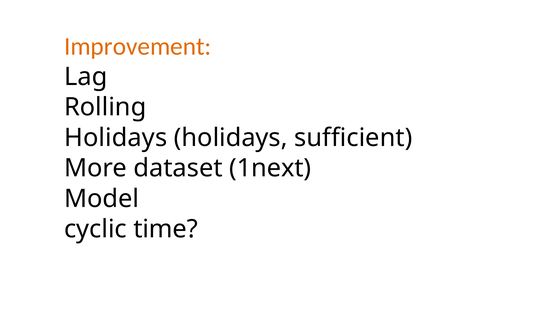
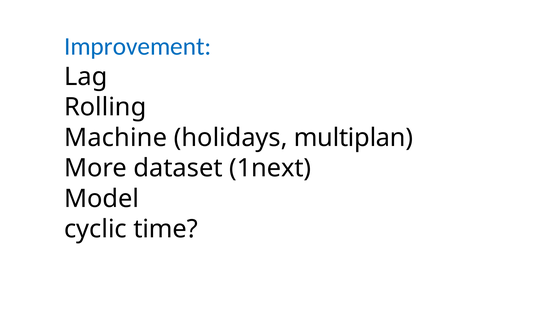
Improvement colour: orange -> blue
Holidays at (116, 138): Holidays -> Machine
sufficient: sufficient -> multiplan
